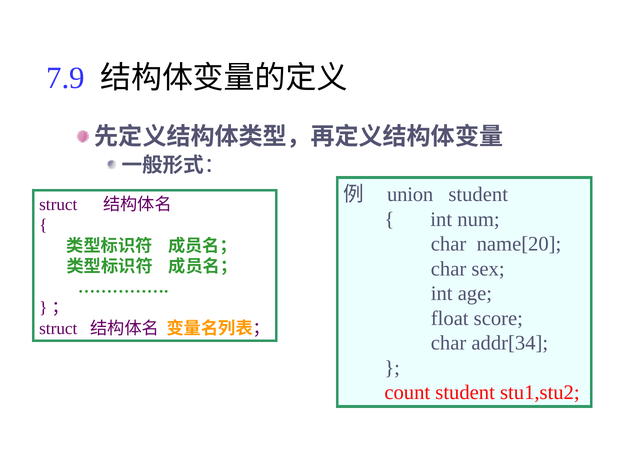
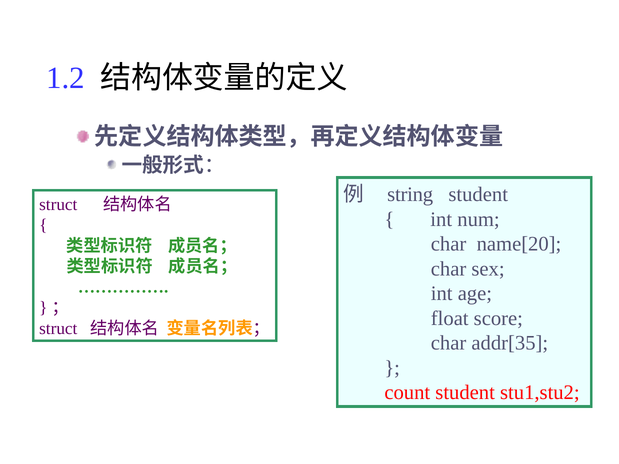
7.9: 7.9 -> 1.2
union: union -> string
addr[34: addr[34 -> addr[35
